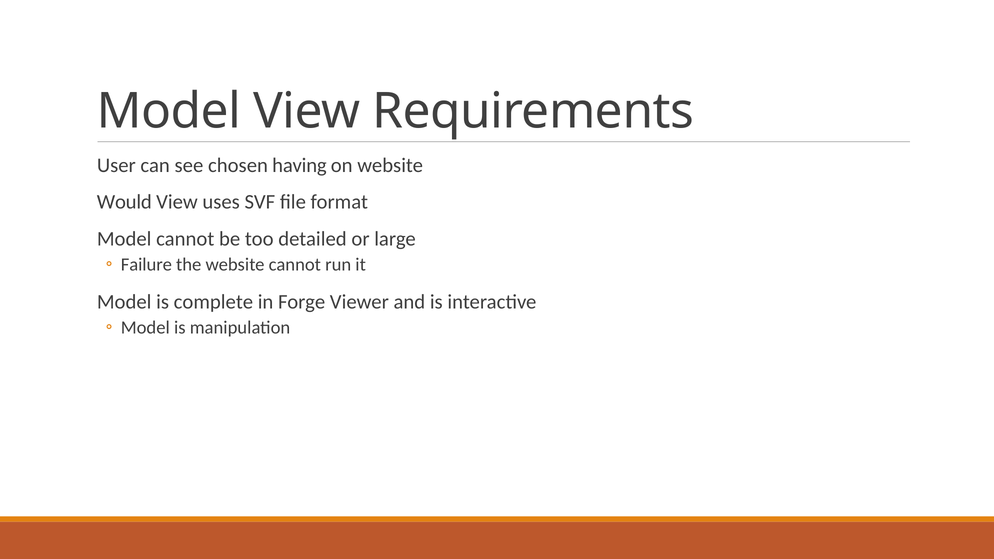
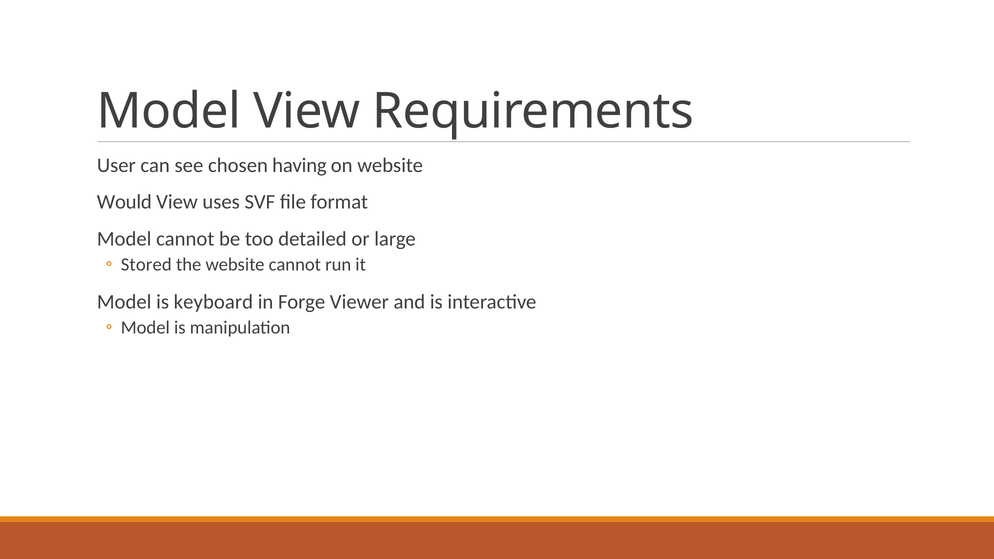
Failure: Failure -> Stored
complete: complete -> keyboard
